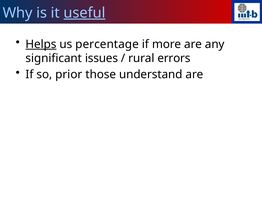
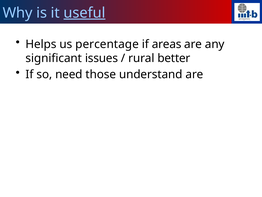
Helps underline: present -> none
more: more -> areas
errors: errors -> better
prior: prior -> need
